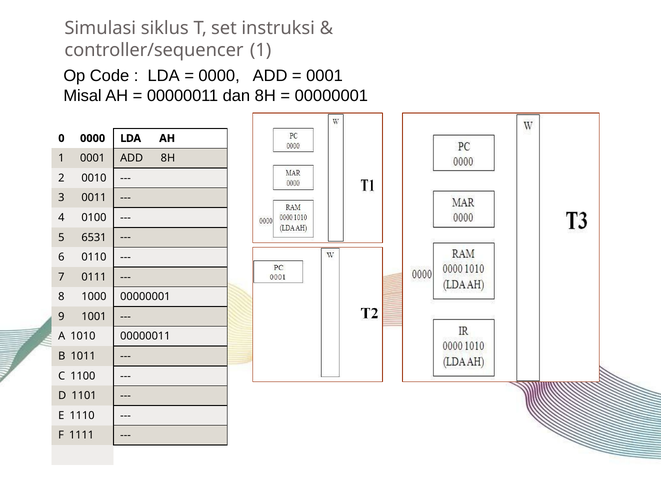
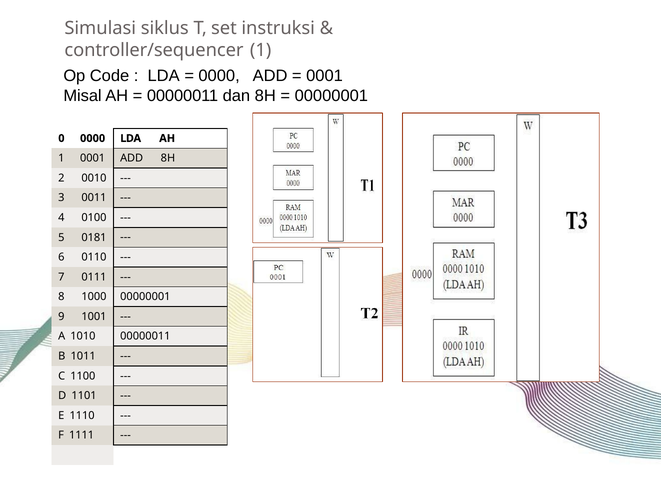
6531: 6531 -> 0181
